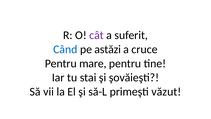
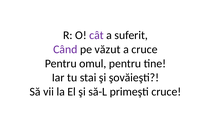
Când colour: blue -> purple
astăzi: astăzi -> văzut
mare: mare -> omul
primeşti văzut: văzut -> cruce
